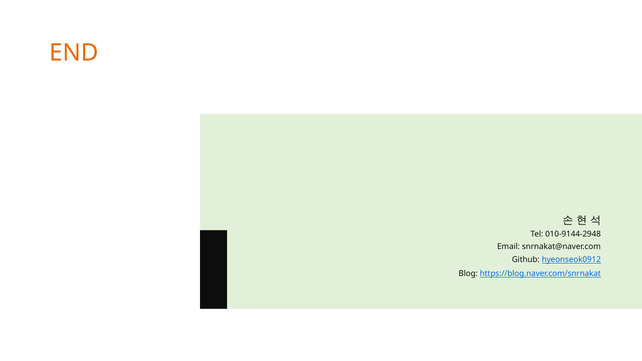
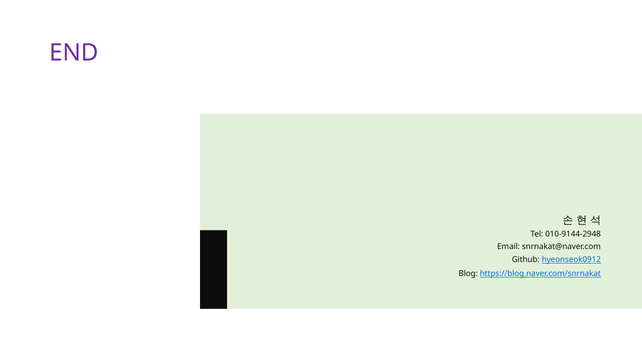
END colour: orange -> purple
